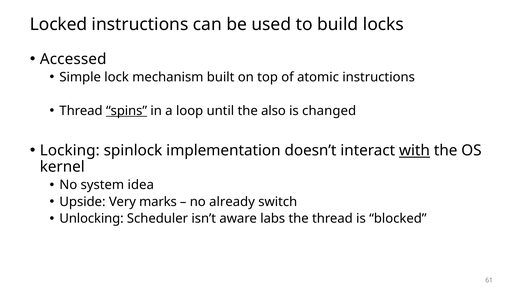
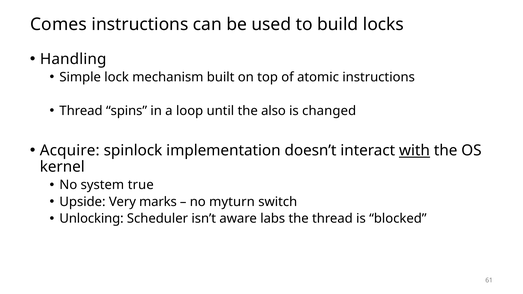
Locked: Locked -> Comes
Accessed: Accessed -> Handling
spins underline: present -> none
Locking: Locking -> Acquire
idea: idea -> true
already: already -> myturn
